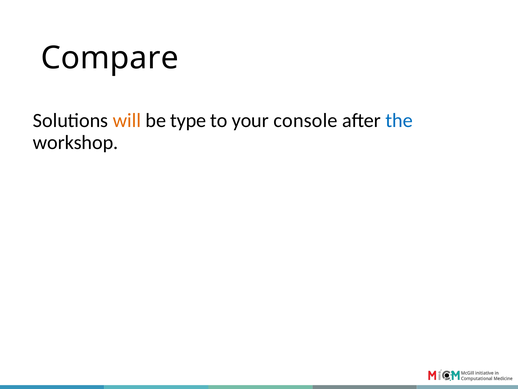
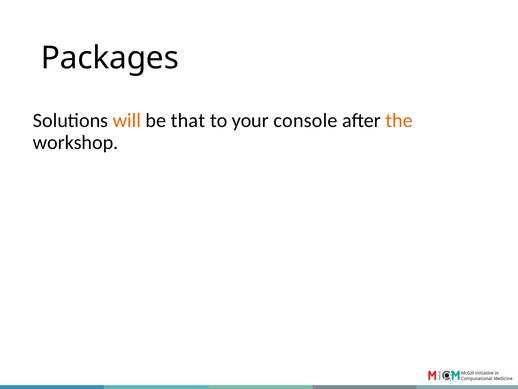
Compare: Compare -> Packages
type: type -> that
the colour: blue -> orange
